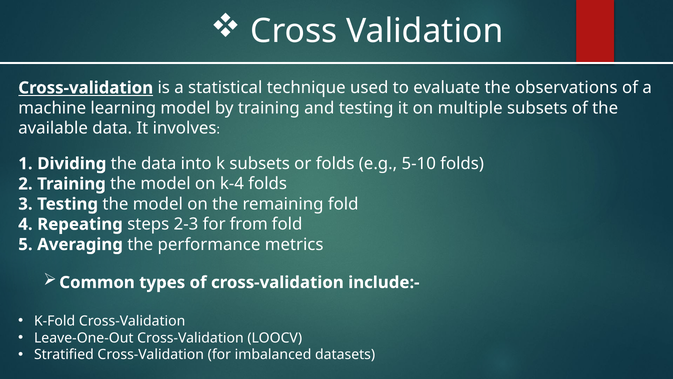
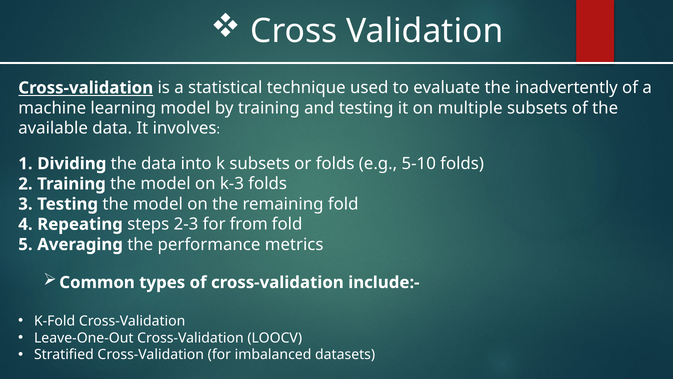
observations: observations -> inadvertently
k-4: k-4 -> k-3
